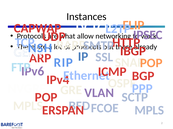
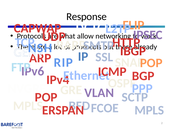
Instances: Instances -> Response
